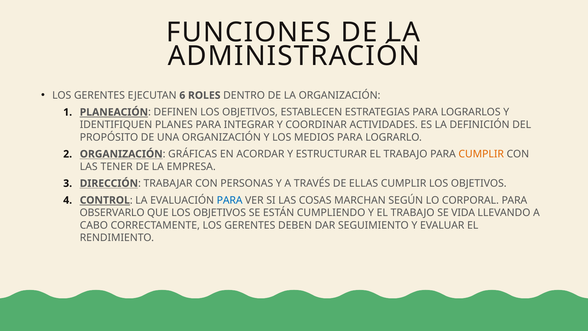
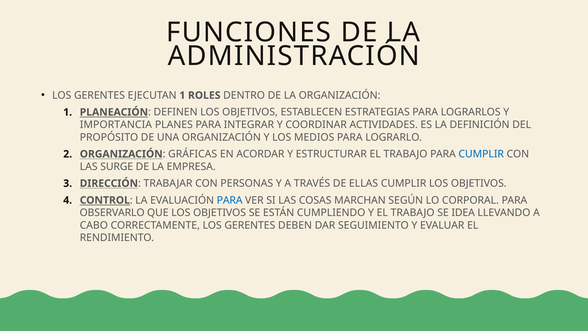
EJECUTAN 6: 6 -> 1
IDENTIFIQUEN: IDENTIFIQUEN -> IMPORTANCIA
CUMPLIR at (481, 154) colour: orange -> blue
TENER: TENER -> SURGE
VIDA: VIDA -> IDEA
